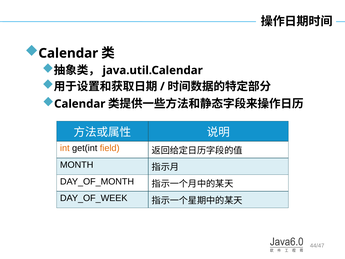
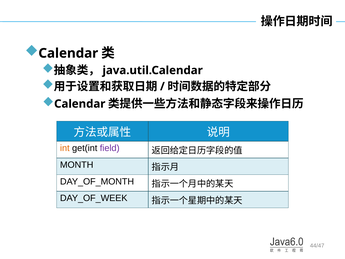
field colour: orange -> purple
